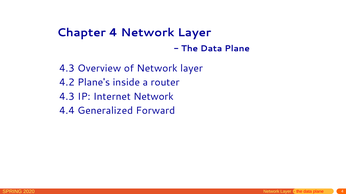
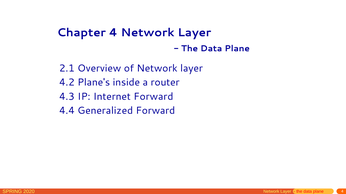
4.3 at (67, 69): 4.3 -> 2.1
Internet Network: Network -> Forward
